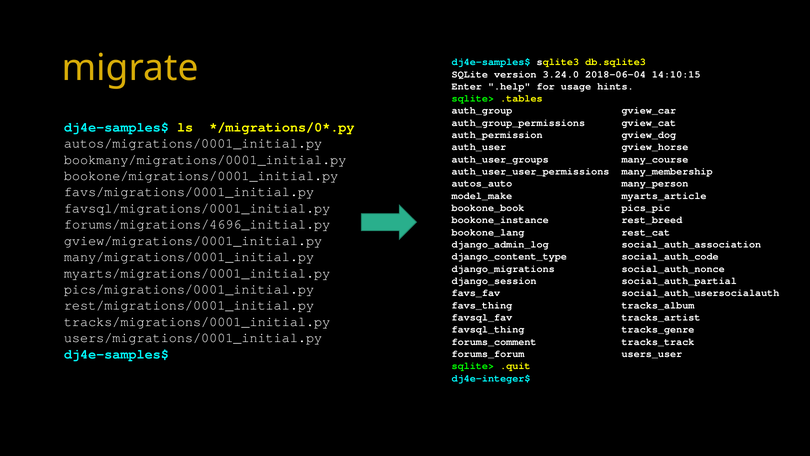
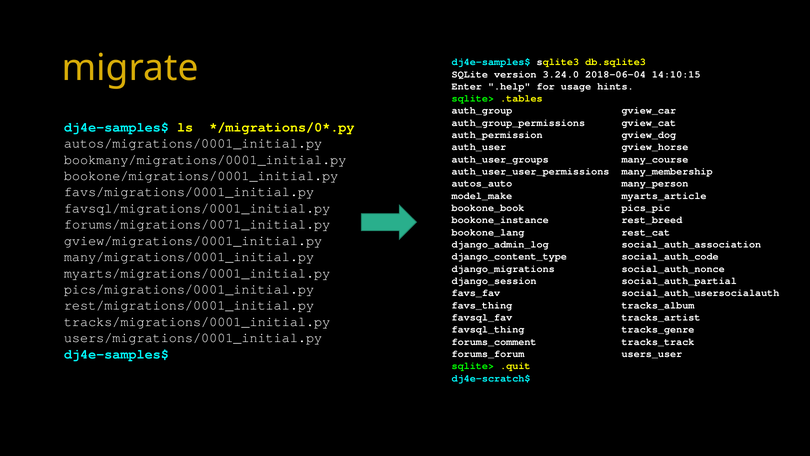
forums/migrations/4696_initial.py: forums/migrations/4696_initial.py -> forums/migrations/0071_initial.py
dj4e-integer$: dj4e-integer$ -> dj4e-scratch$
